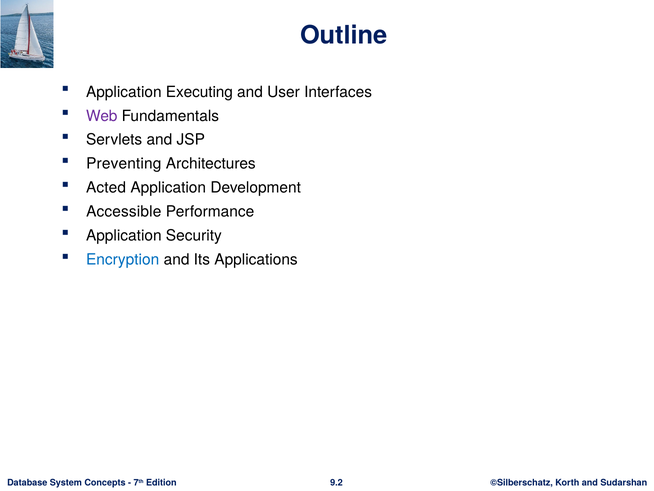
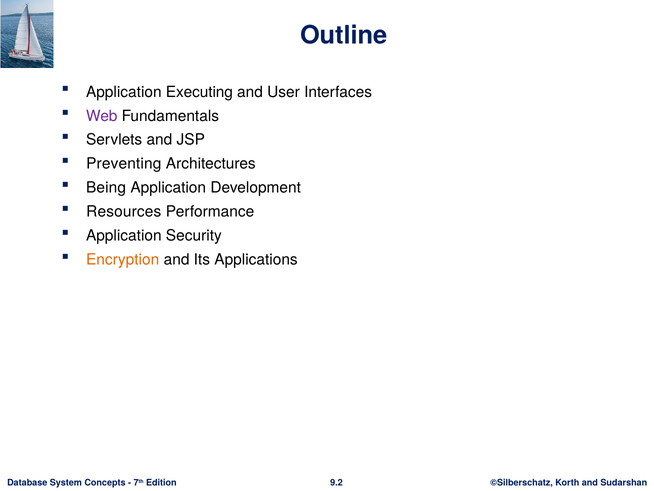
Acted: Acted -> Being
Accessible: Accessible -> Resources
Encryption colour: blue -> orange
